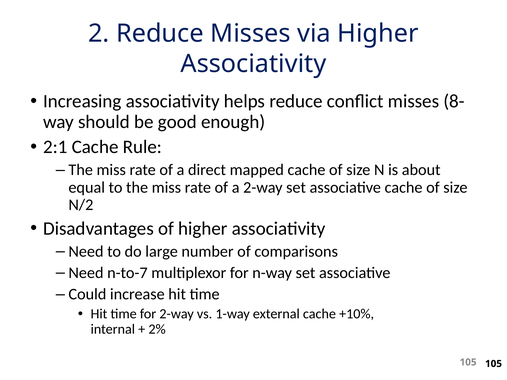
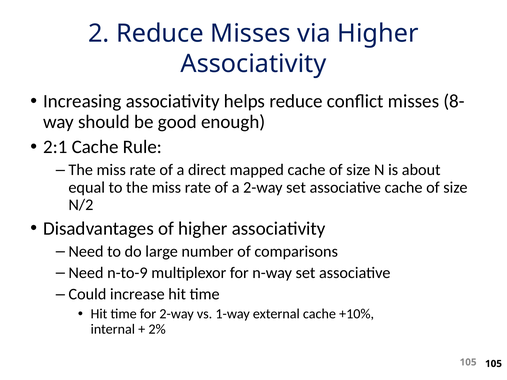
n-to-7: n-to-7 -> n-to-9
